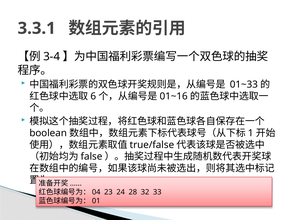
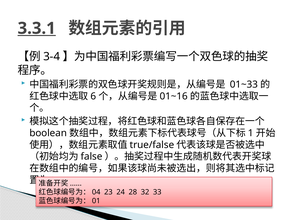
3.3.1 underline: none -> present
